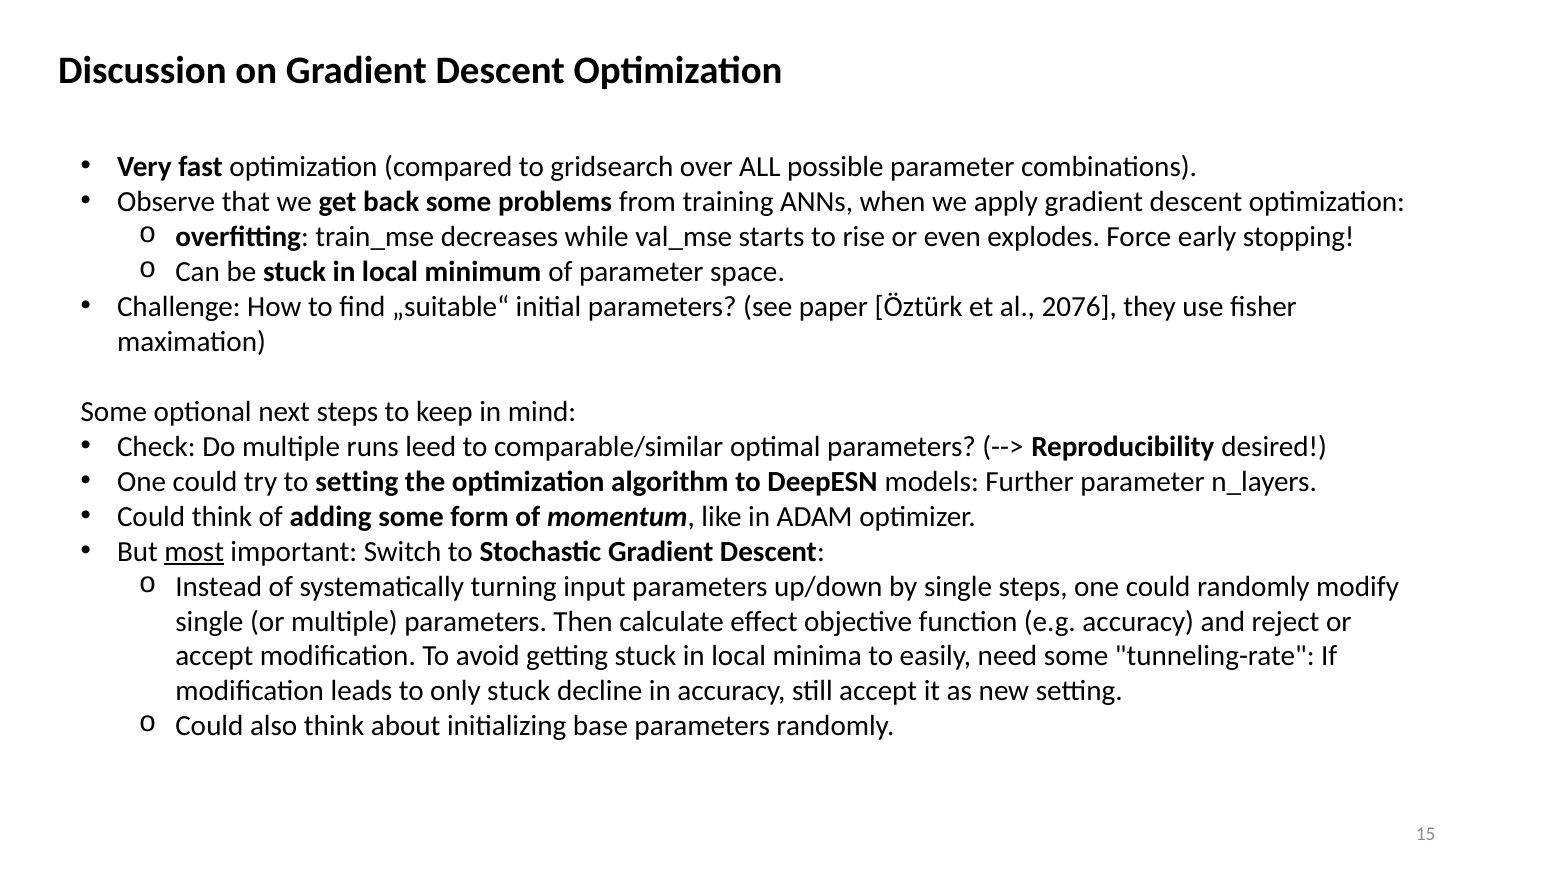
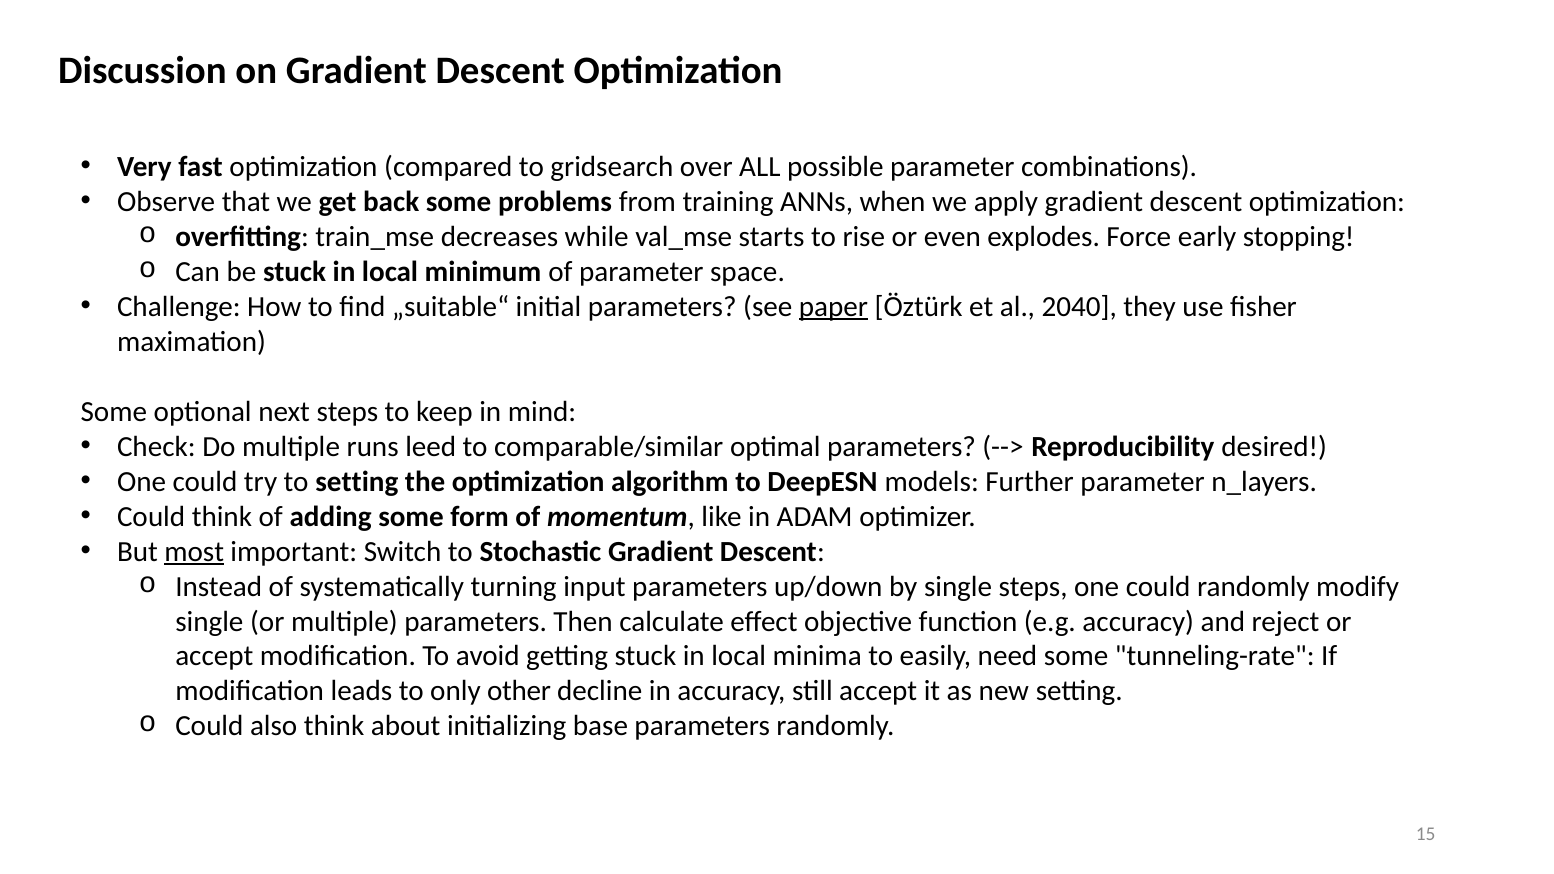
paper underline: none -> present
2076: 2076 -> 2040
only stuck: stuck -> other
